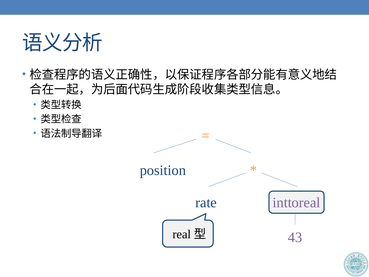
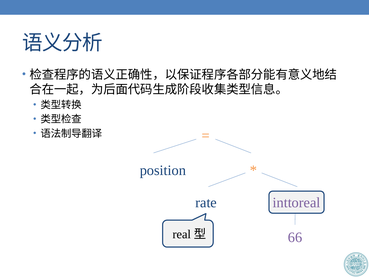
43: 43 -> 66
